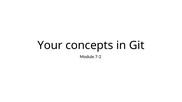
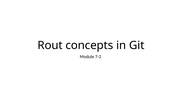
Your: Your -> Rout
